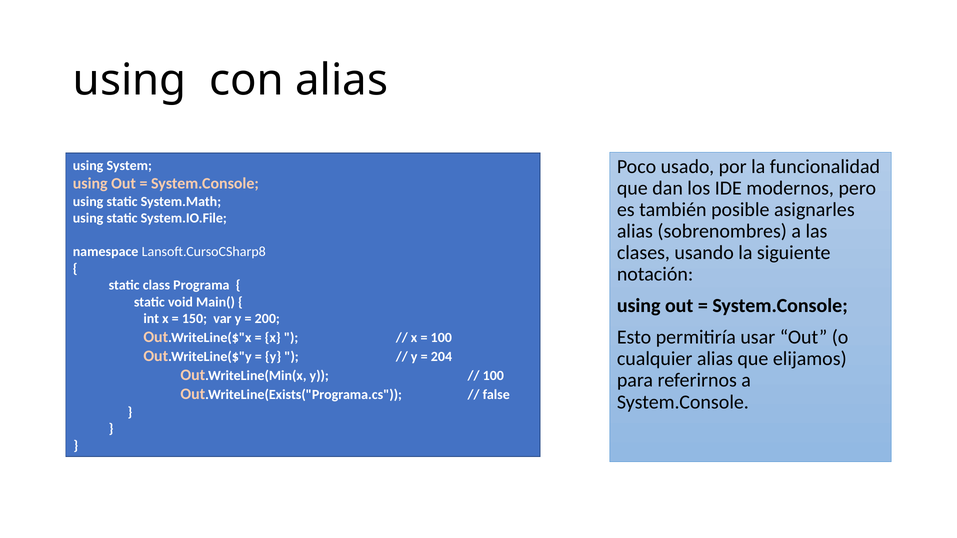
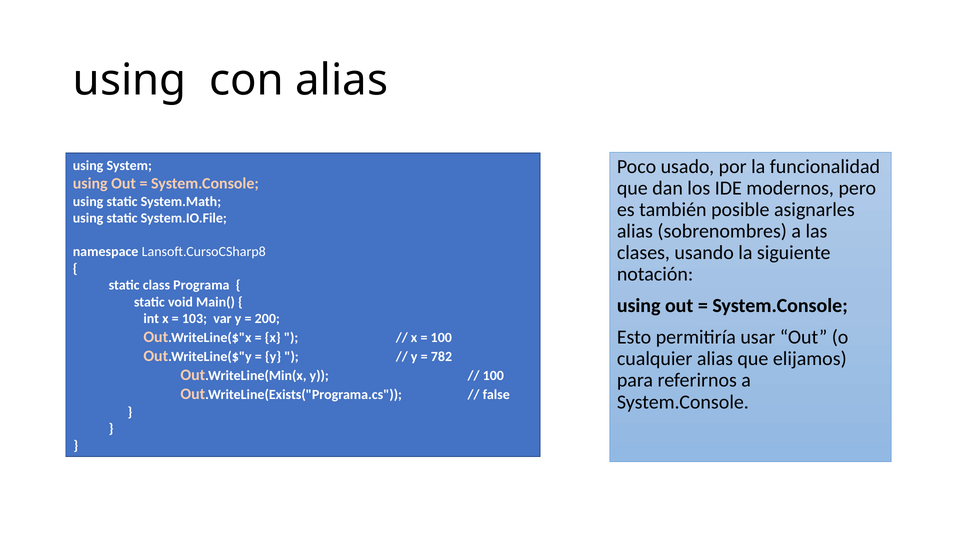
150: 150 -> 103
204: 204 -> 782
